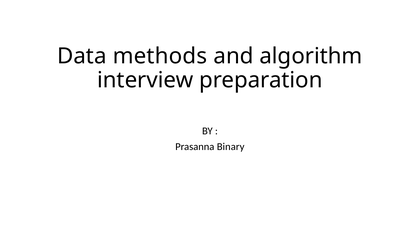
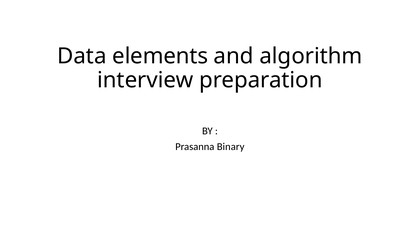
methods: methods -> elements
